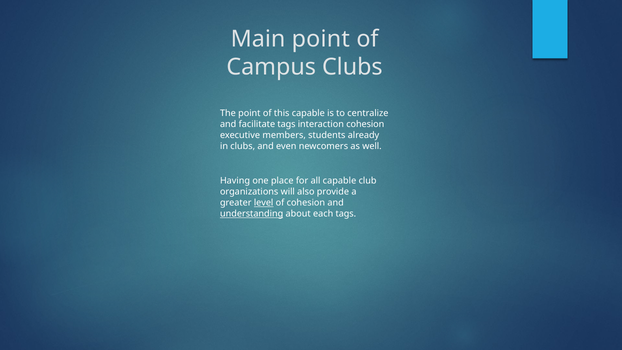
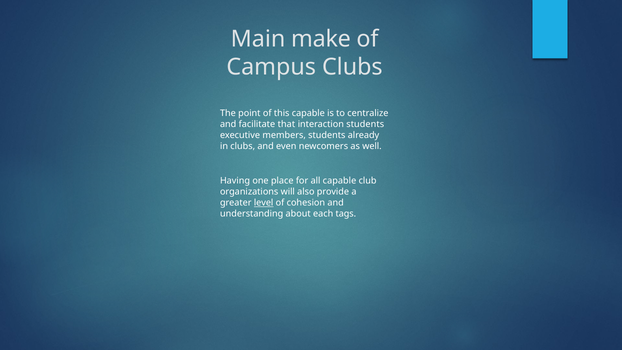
Main point: point -> make
facilitate tags: tags -> that
interaction cohesion: cohesion -> students
understanding underline: present -> none
